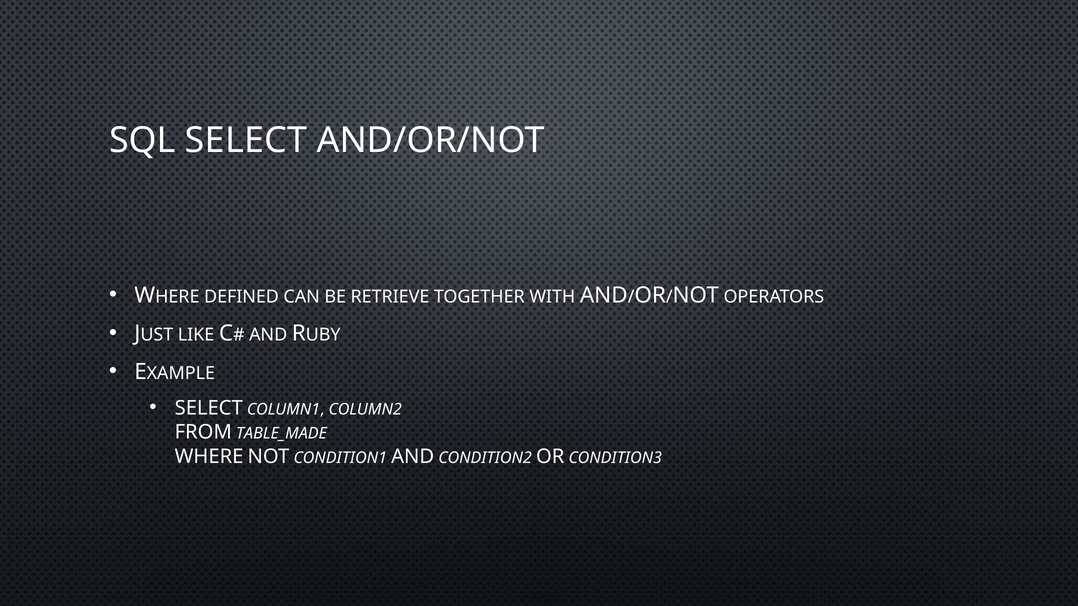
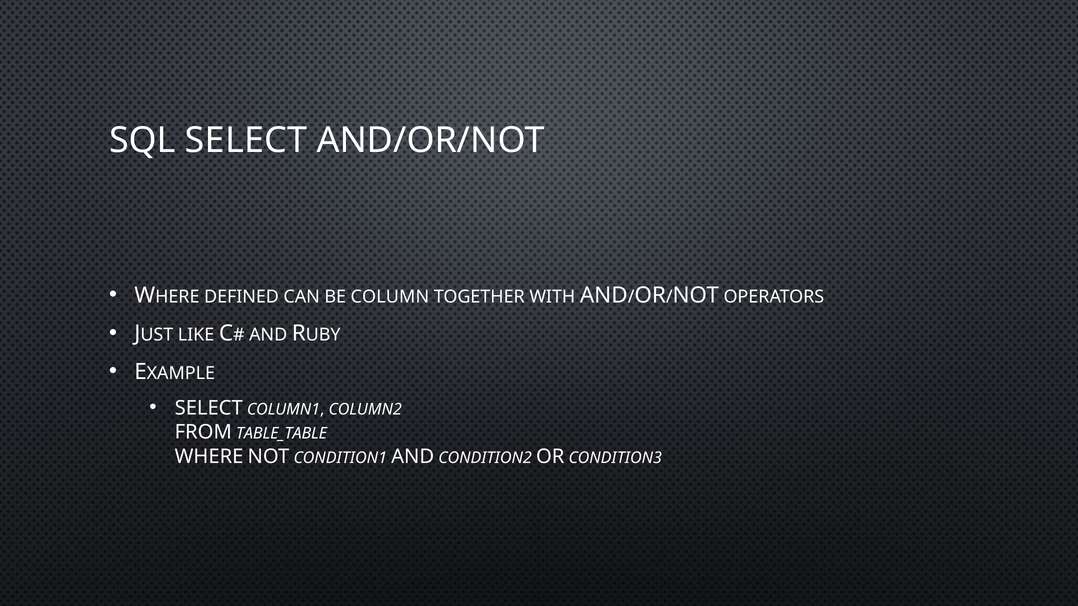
RETRIEVE: RETRIEVE -> COLUMN
TABLE_MADE: TABLE_MADE -> TABLE_TABLE
